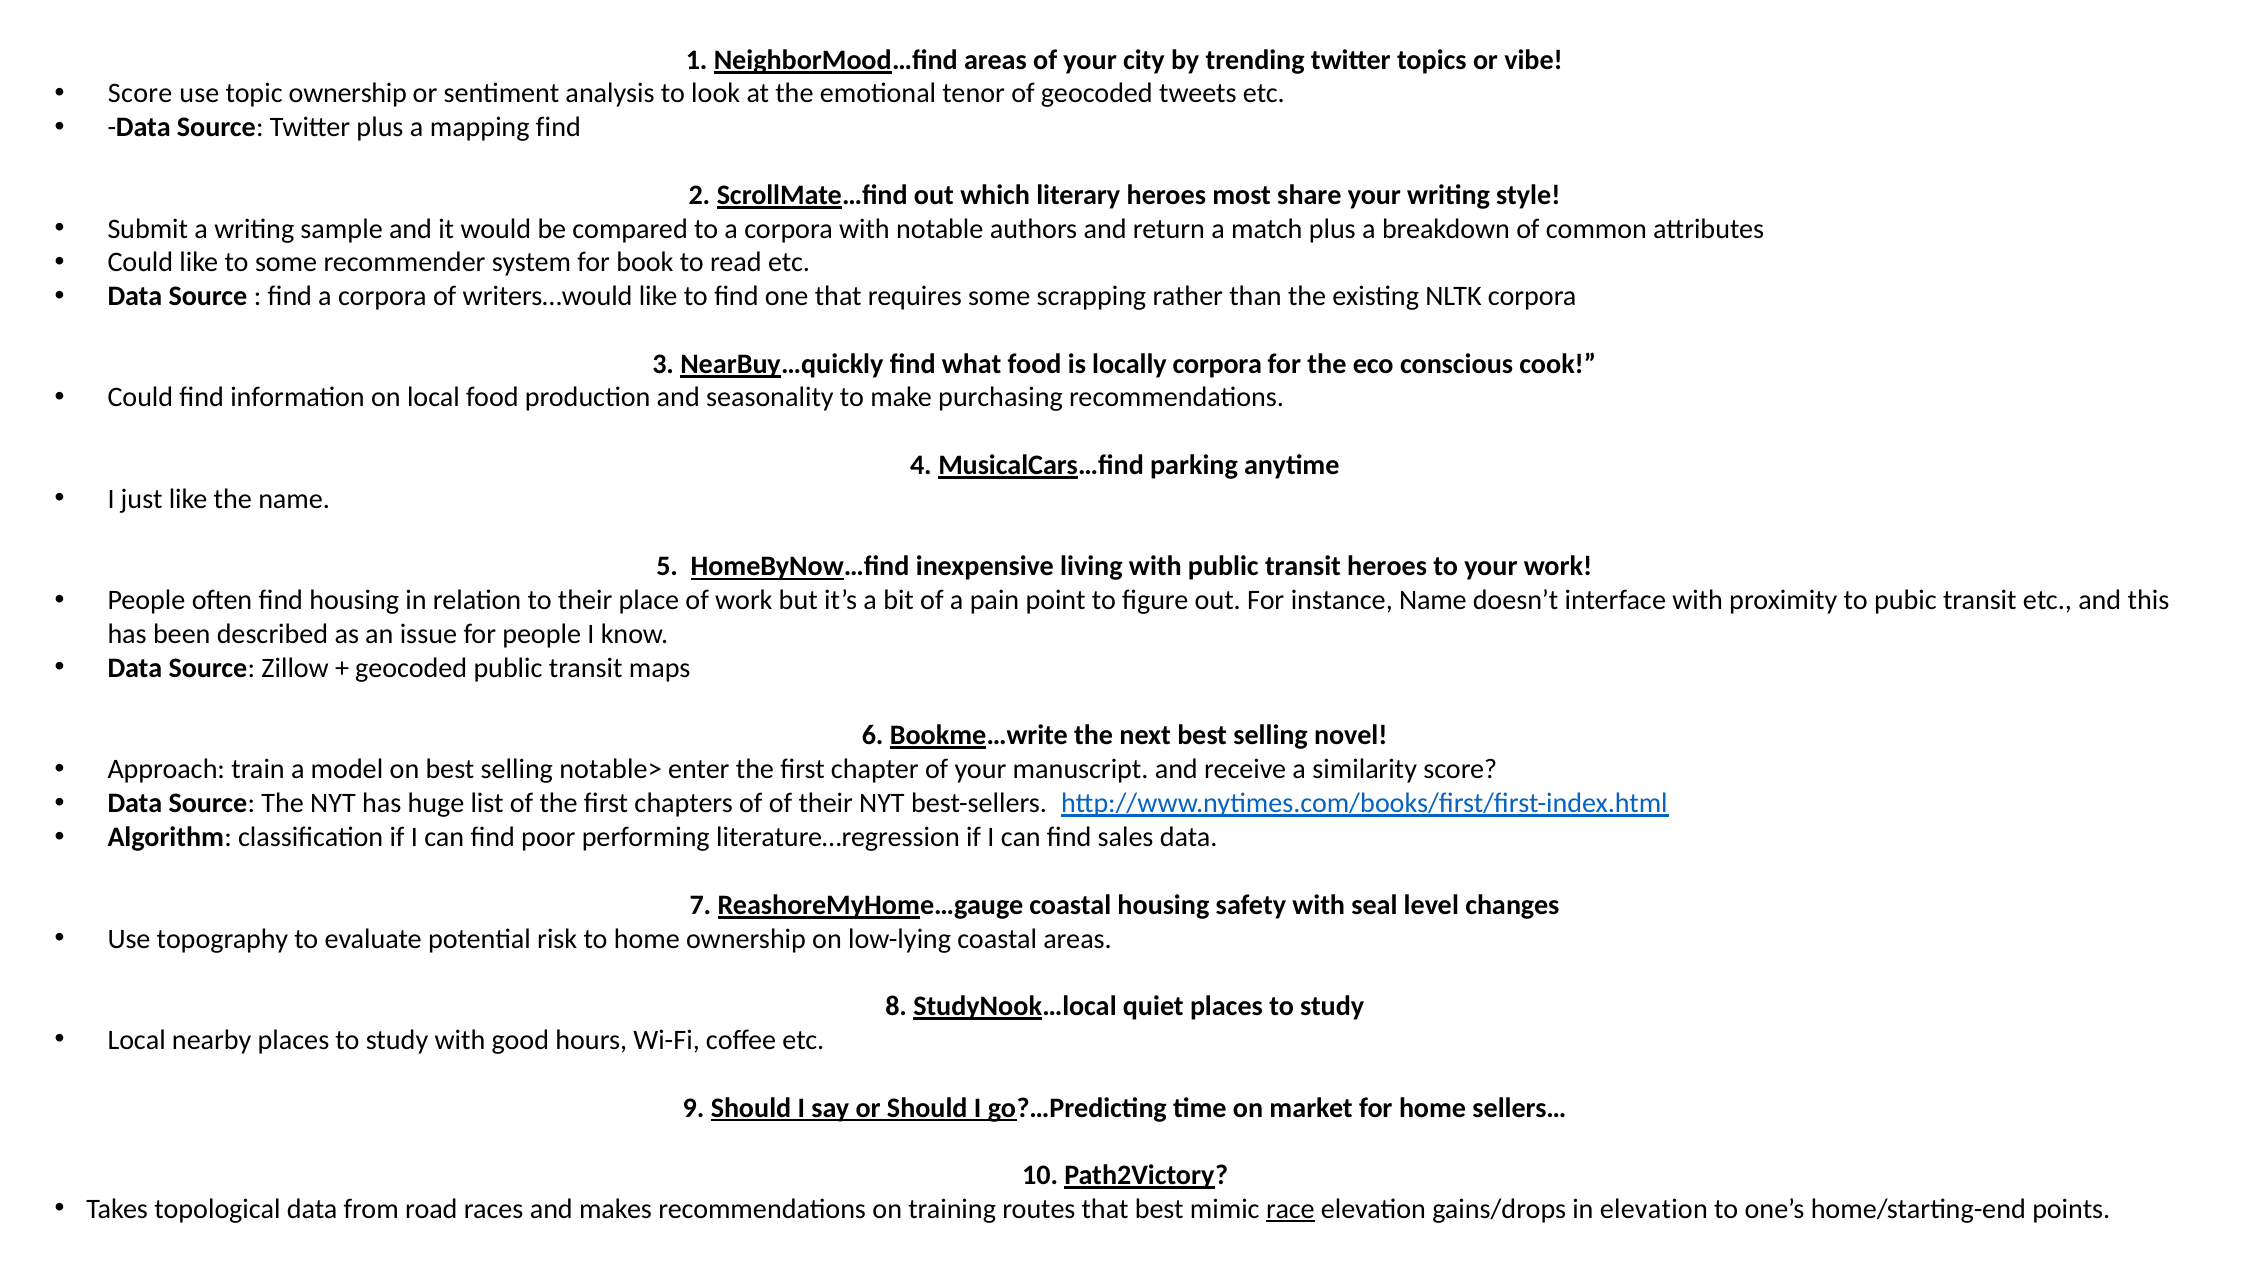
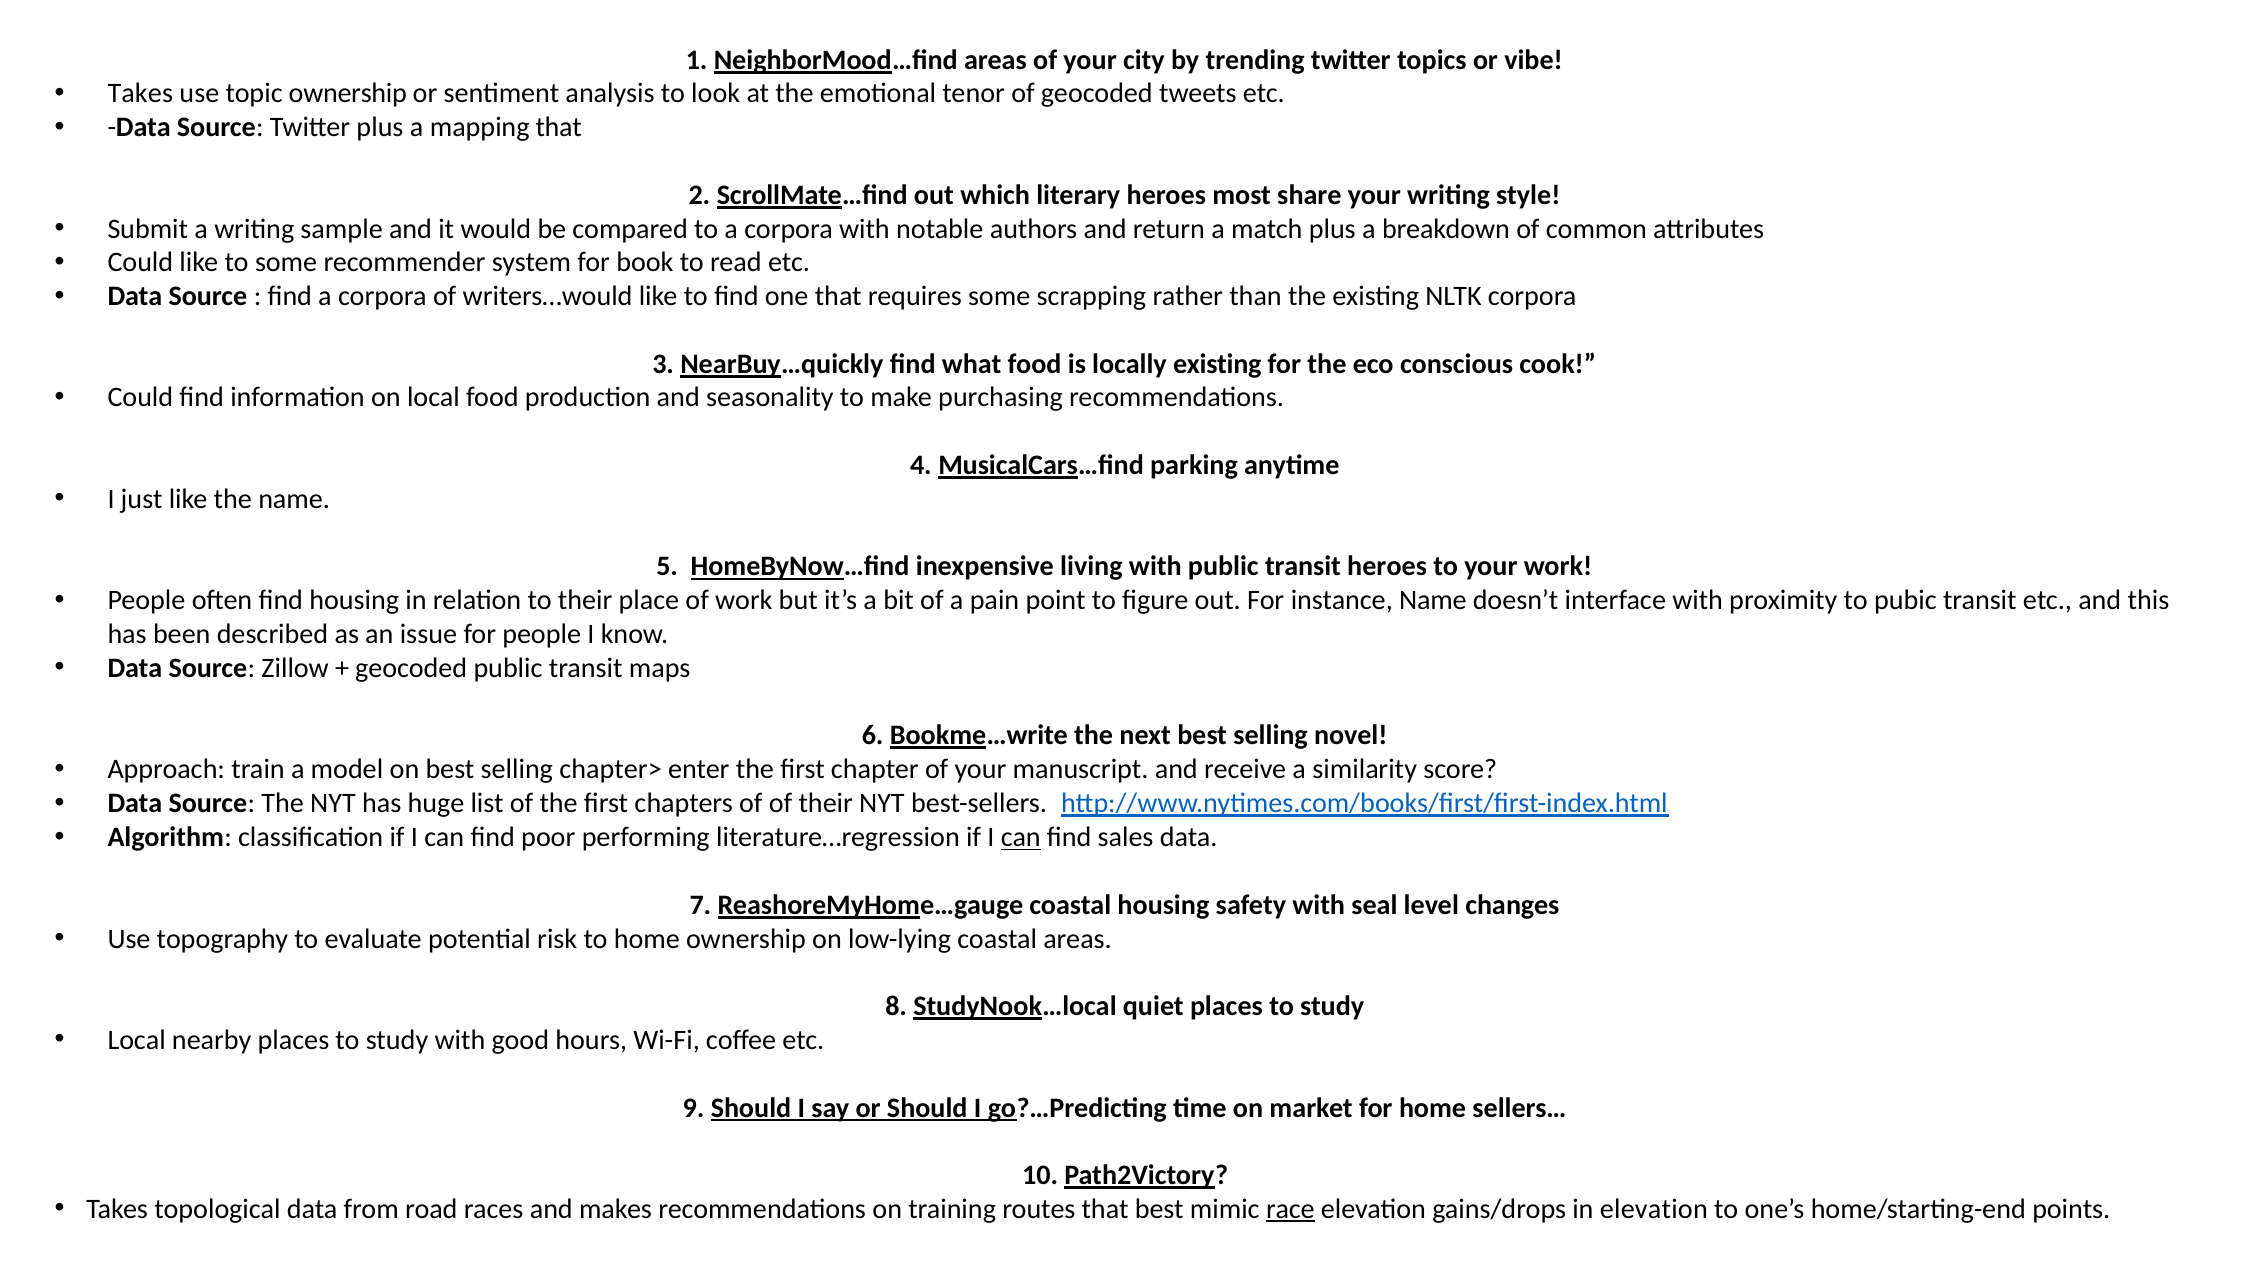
Score at (140, 94): Score -> Takes
mapping find: find -> that
locally corpora: corpora -> existing
notable>: notable> -> chapter>
can at (1021, 837) underline: none -> present
